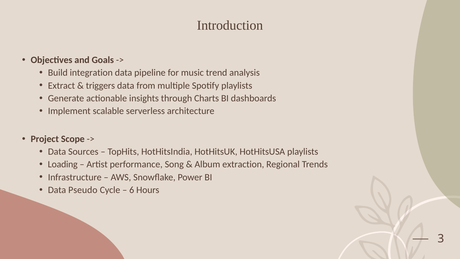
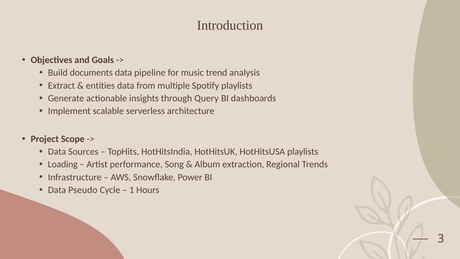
integration: integration -> documents
triggers: triggers -> entities
Charts: Charts -> Query
6: 6 -> 1
